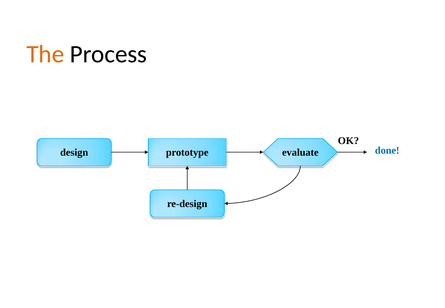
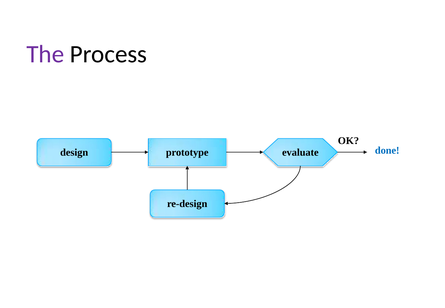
The colour: orange -> purple
